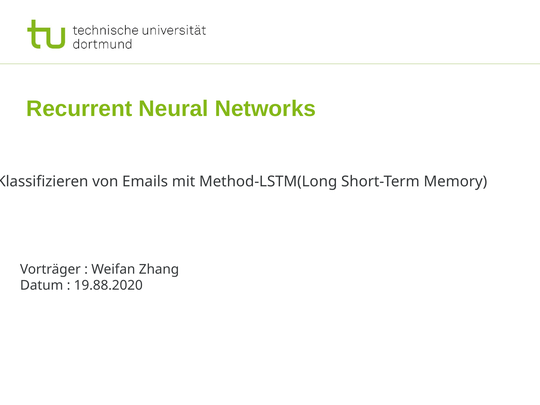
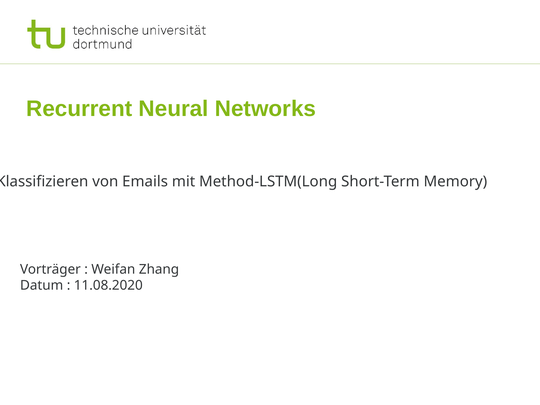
19.88.2020: 19.88.2020 -> 11.08.2020
